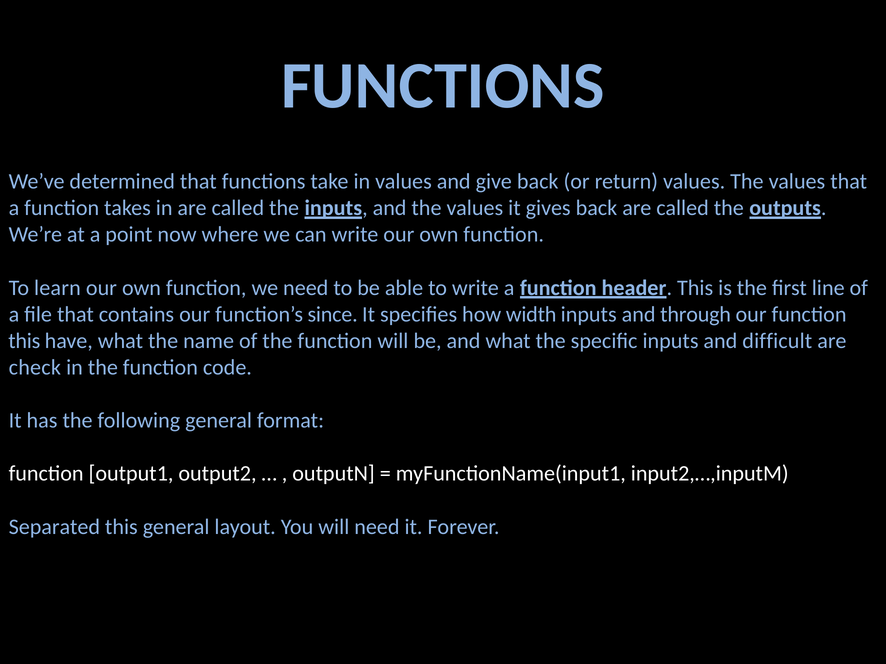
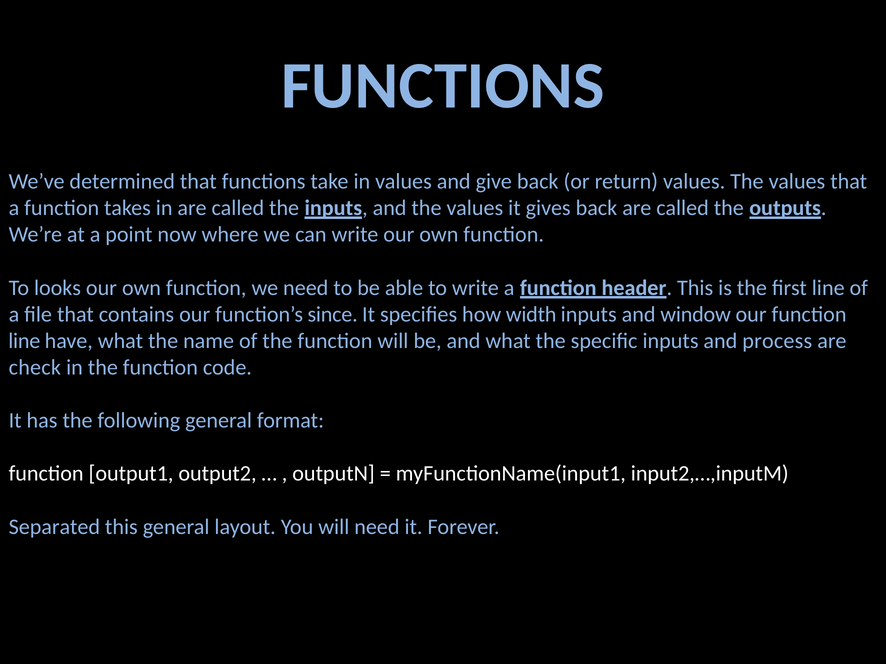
learn: learn -> looks
through: through -> window
this at (24, 341): this -> line
difficult: difficult -> process
